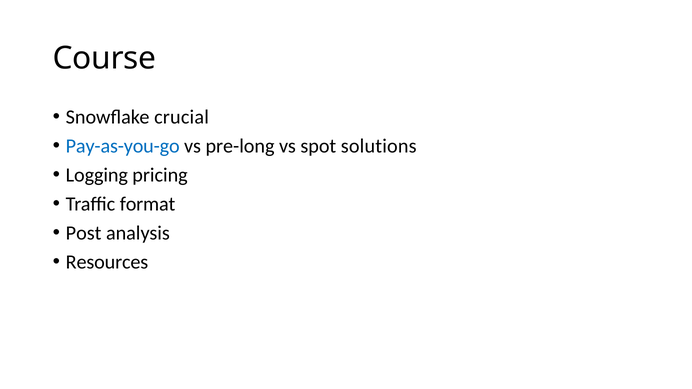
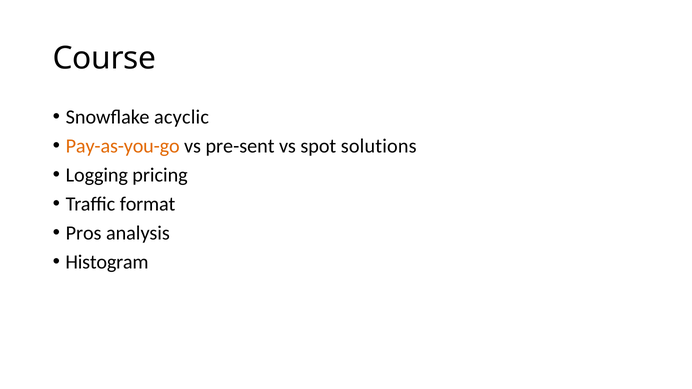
crucial: crucial -> acyclic
Pay-as-you-go colour: blue -> orange
pre-long: pre-long -> pre-sent
Post: Post -> Pros
Resources: Resources -> Histogram
